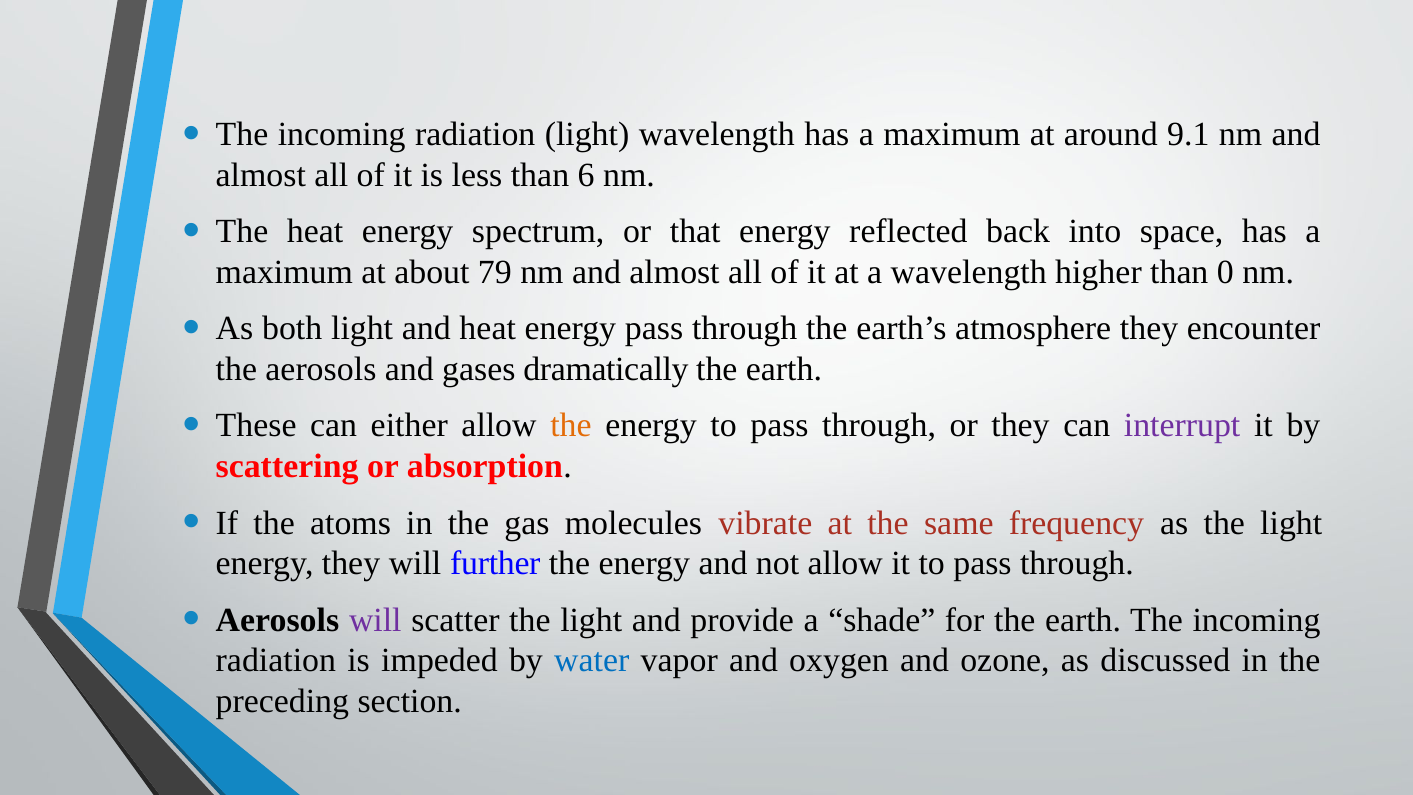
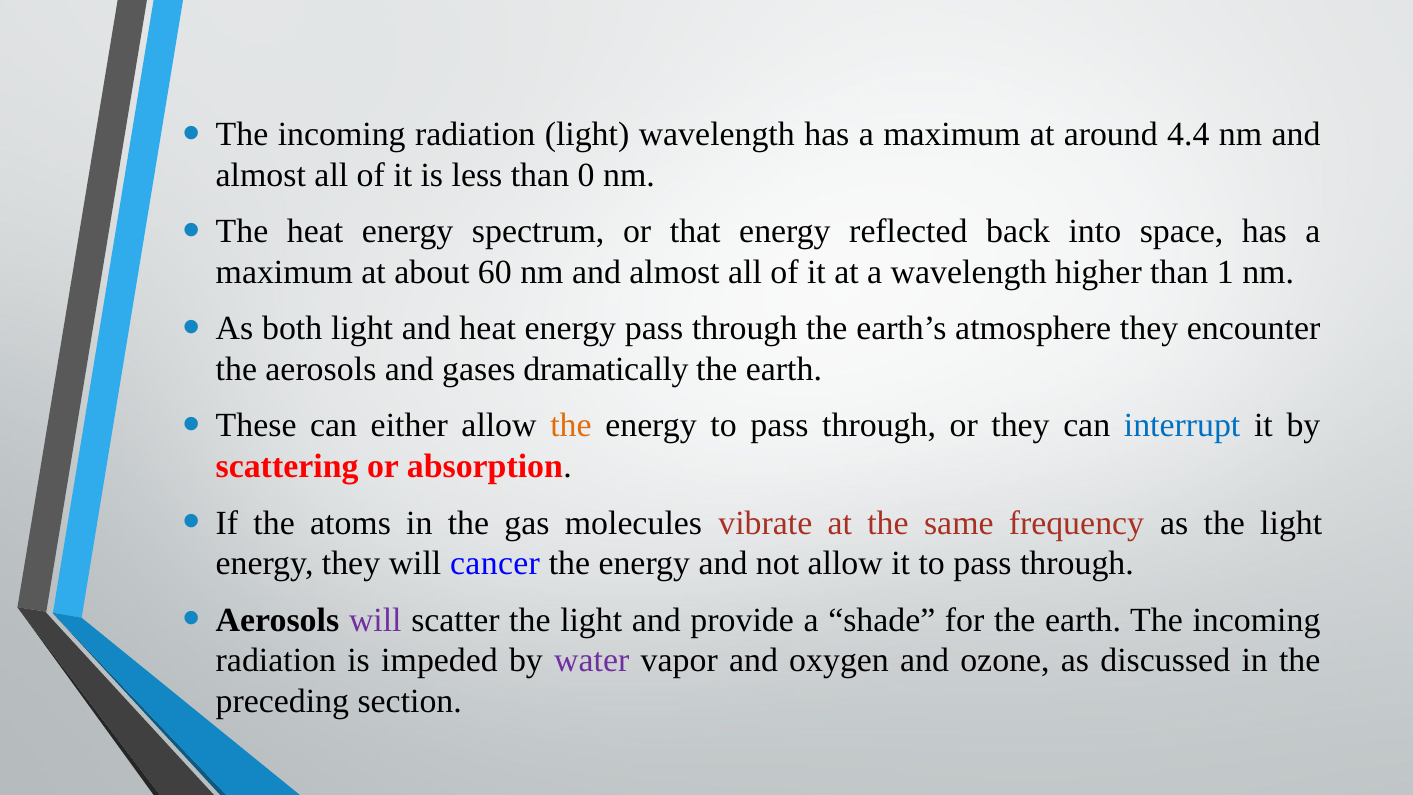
9.1: 9.1 -> 4.4
6: 6 -> 0
79: 79 -> 60
0: 0 -> 1
interrupt colour: purple -> blue
further: further -> cancer
water colour: blue -> purple
